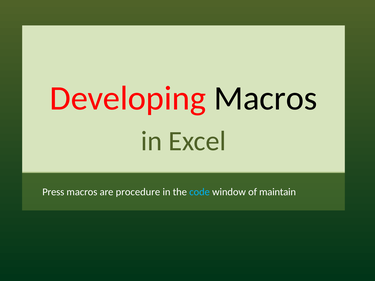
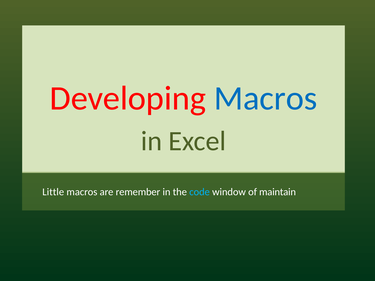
Macros at (266, 98) colour: black -> blue
Press: Press -> Little
procedure: procedure -> remember
